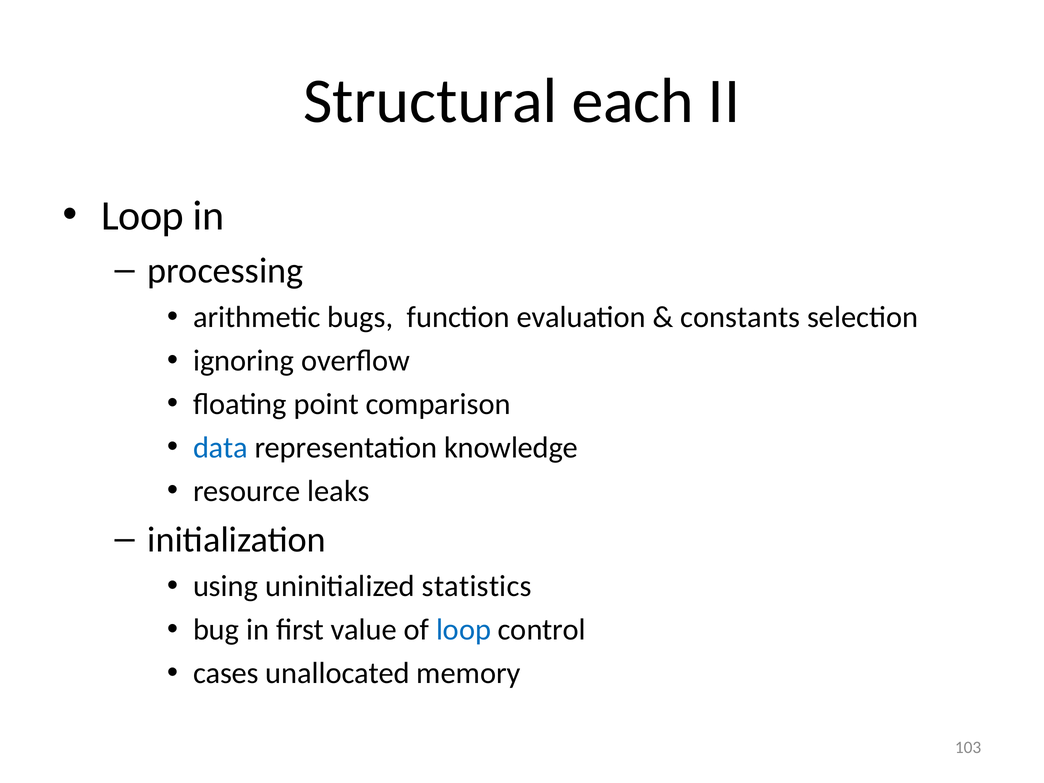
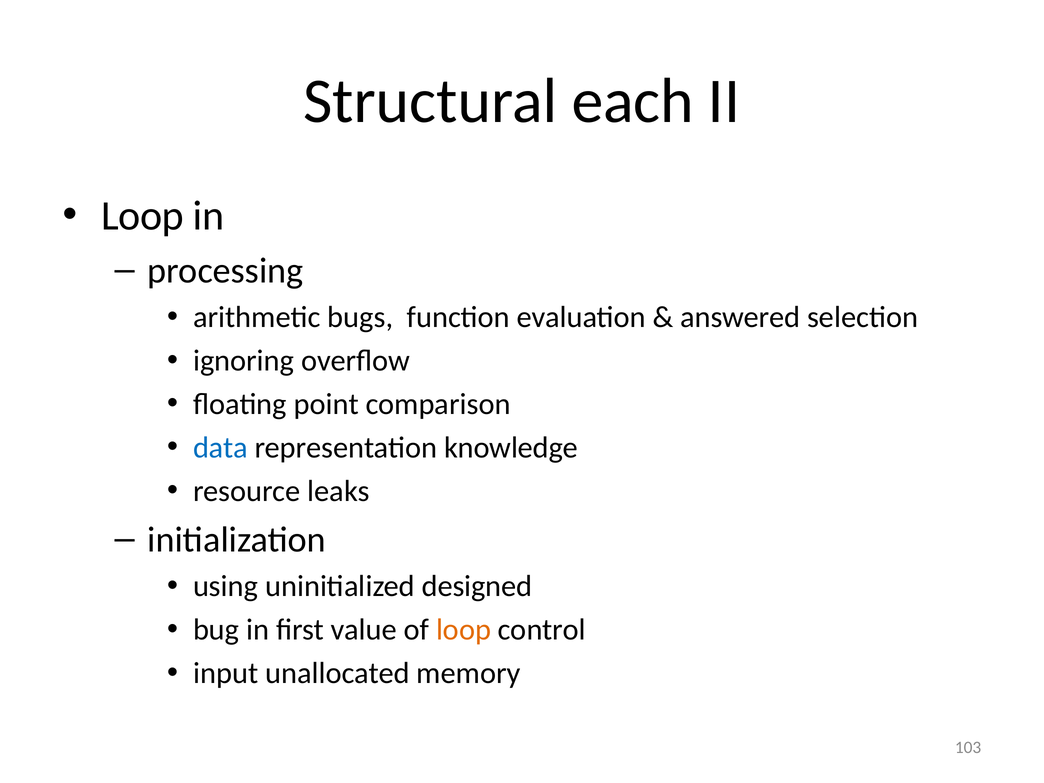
constants: constants -> answered
statistics: statistics -> designed
loop at (464, 630) colour: blue -> orange
cases: cases -> input
